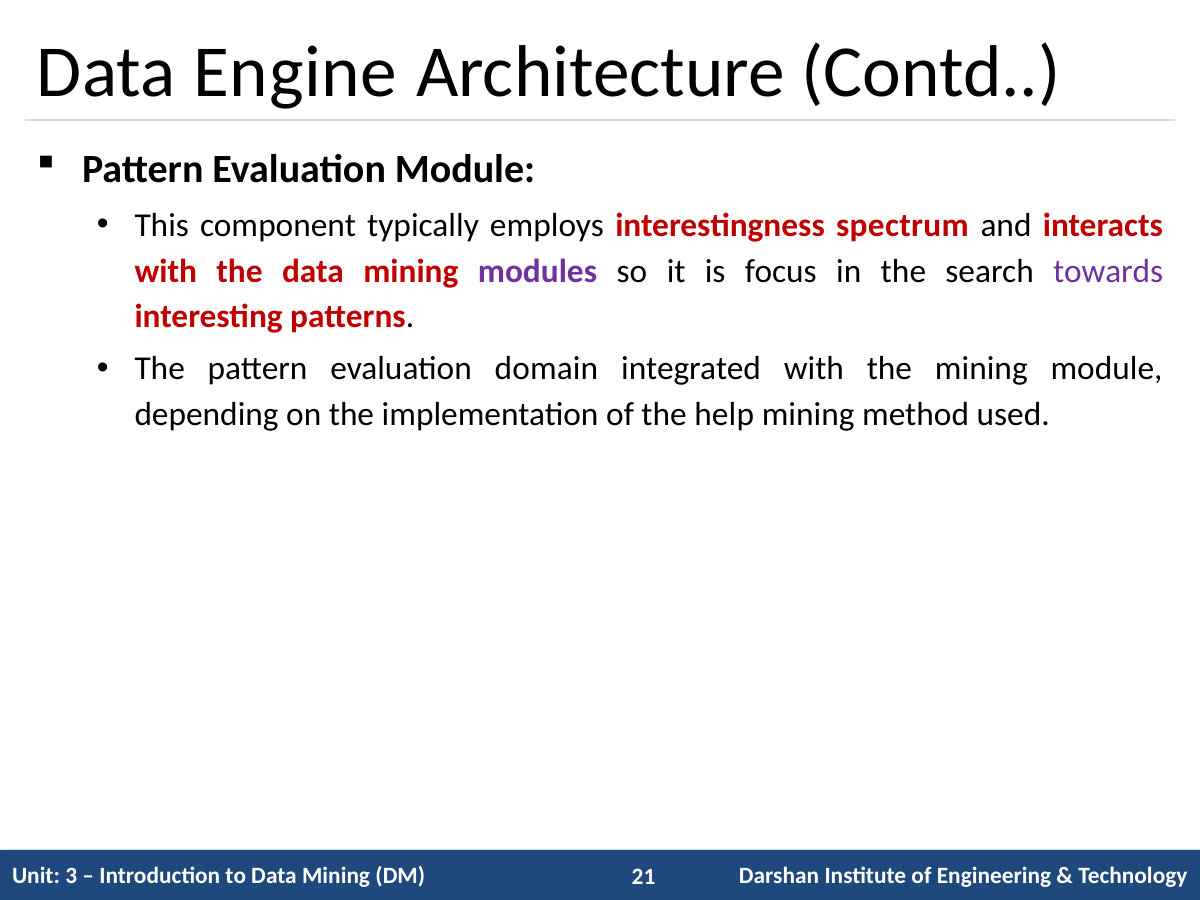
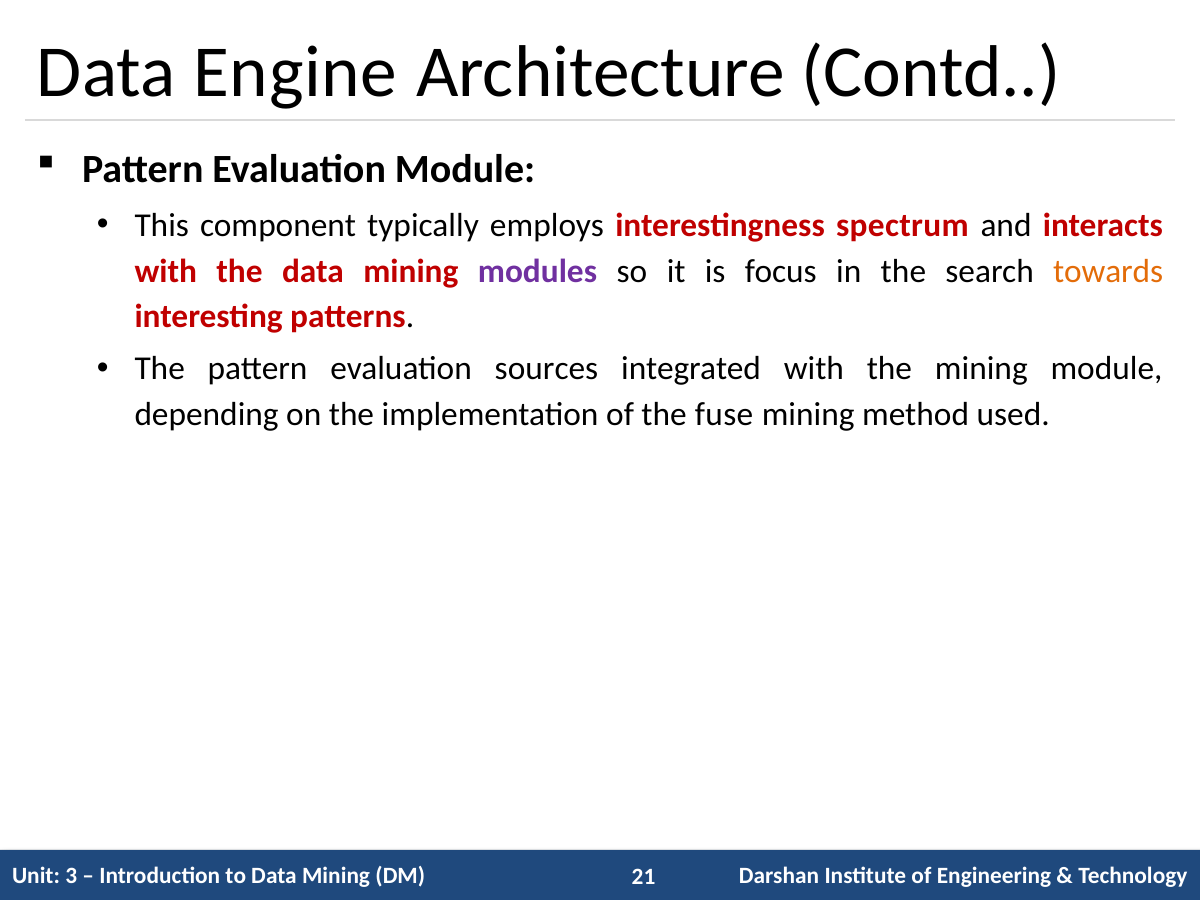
towards colour: purple -> orange
domain: domain -> sources
help: help -> fuse
